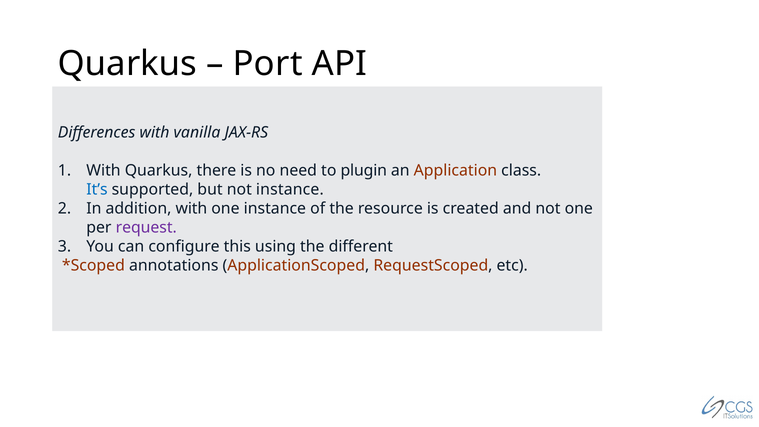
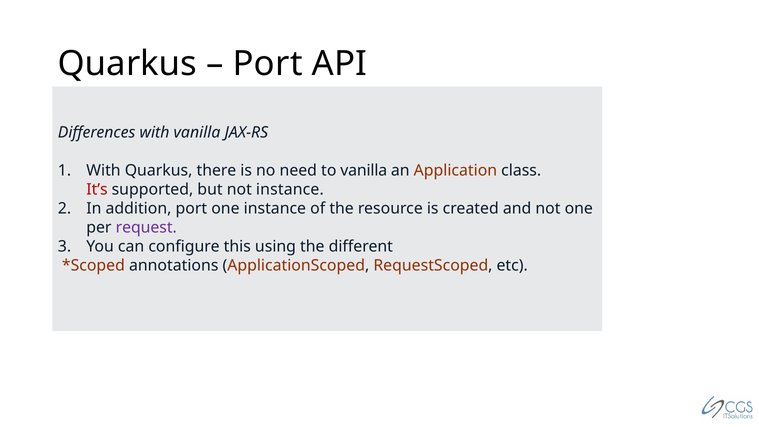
to plugin: plugin -> vanilla
It’s colour: blue -> red
addition with: with -> port
